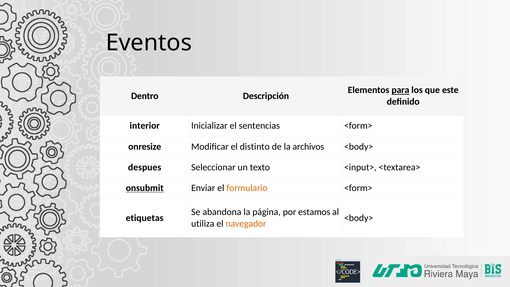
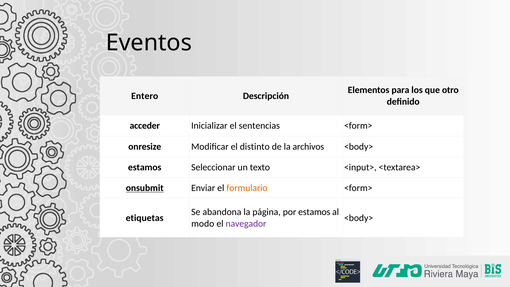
para underline: present -> none
este: este -> otro
Dentro: Dentro -> Entero
interior: interior -> acceder
despues at (145, 167): despues -> estamos
utiliza: utiliza -> modo
navegador colour: orange -> purple
